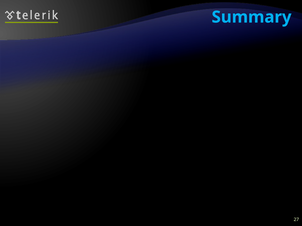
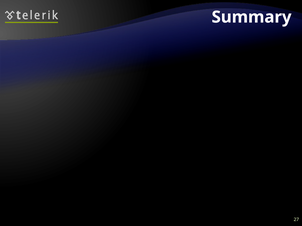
Summary colour: light blue -> white
